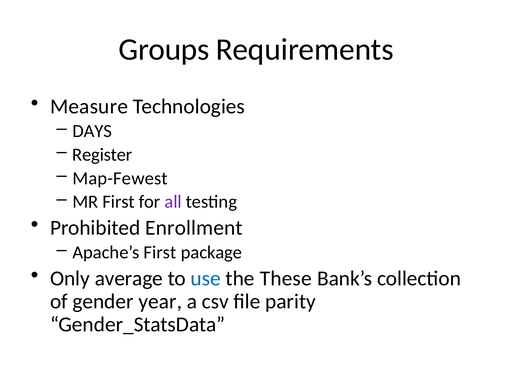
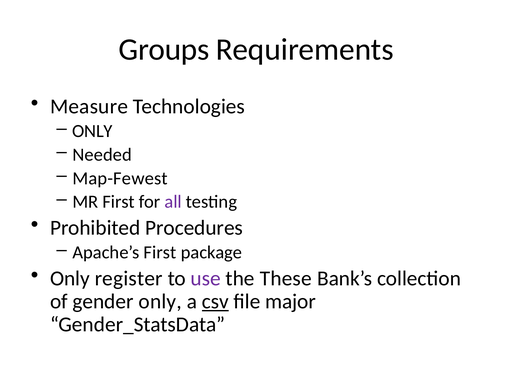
DAYS at (92, 131): DAYS -> ONLY
Register: Register -> Needed
Enrollment: Enrollment -> Procedures
average: average -> register
use colour: blue -> purple
gender year: year -> only
csv underline: none -> present
parity: parity -> major
